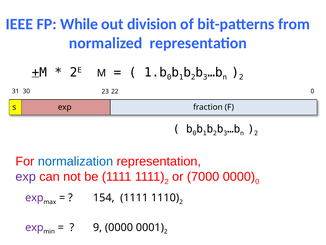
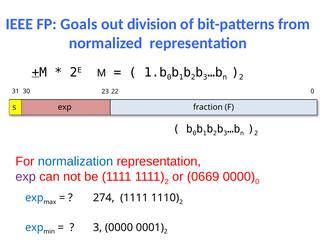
While: While -> Goals
7000: 7000 -> 0669
exp at (34, 197) colour: purple -> blue
154: 154 -> 274
exp at (34, 227) colour: purple -> blue
9 at (98, 227): 9 -> 3
